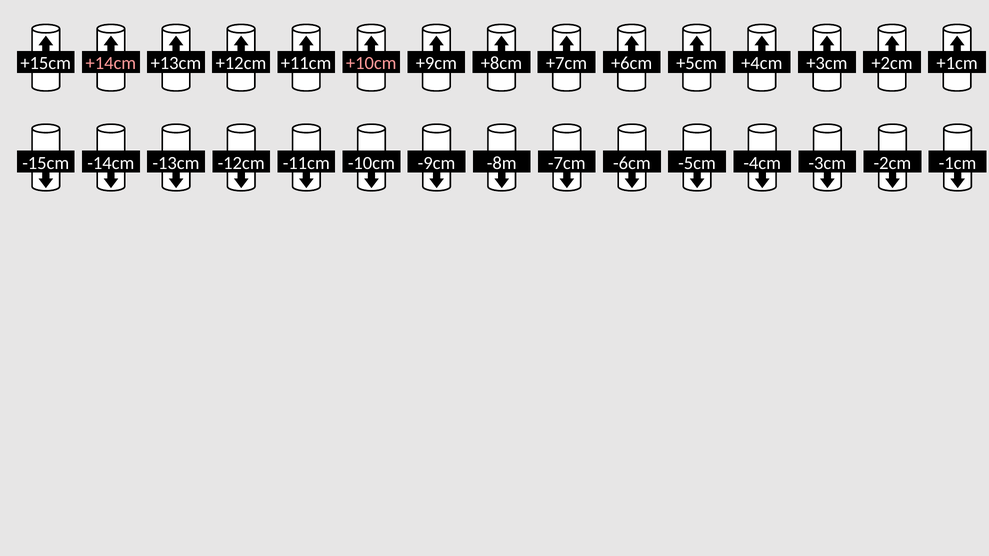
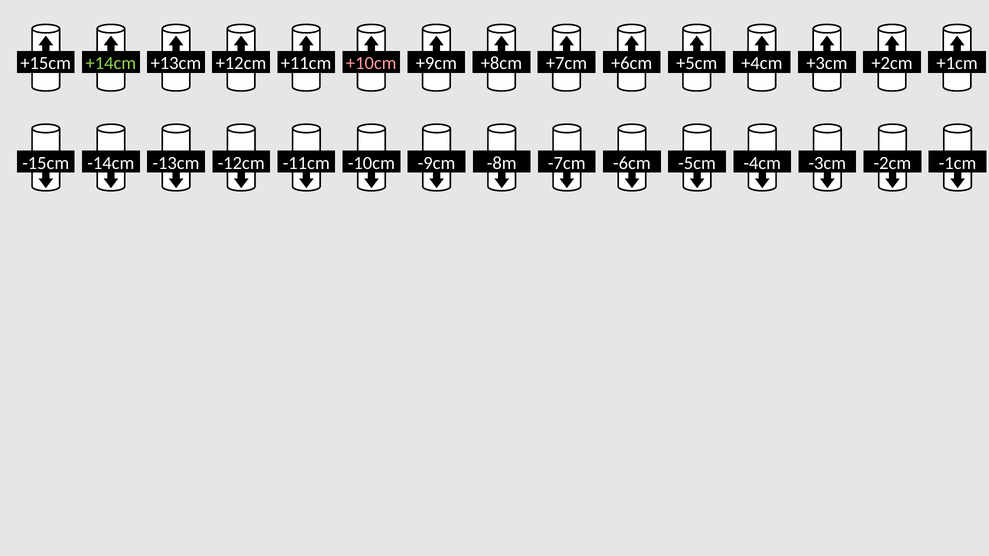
+14cm colour: pink -> light green
